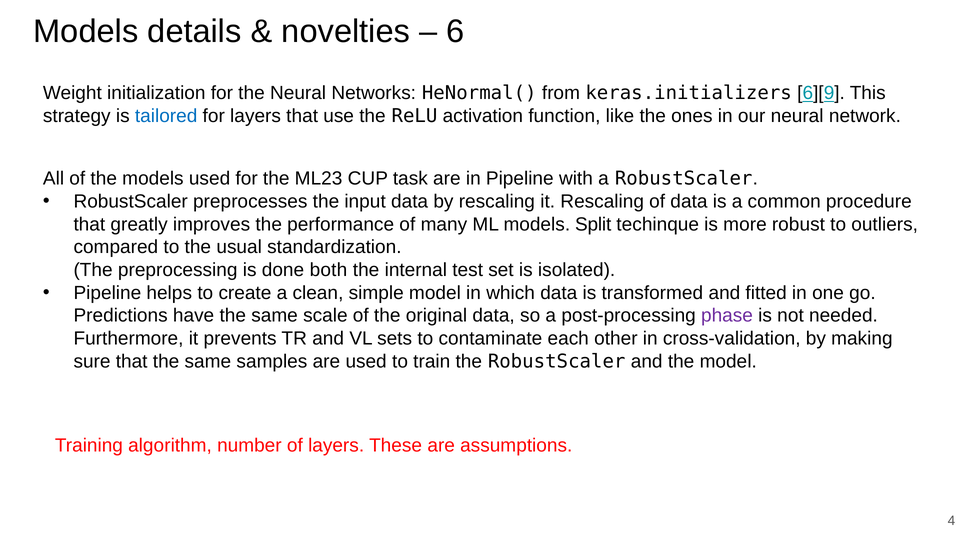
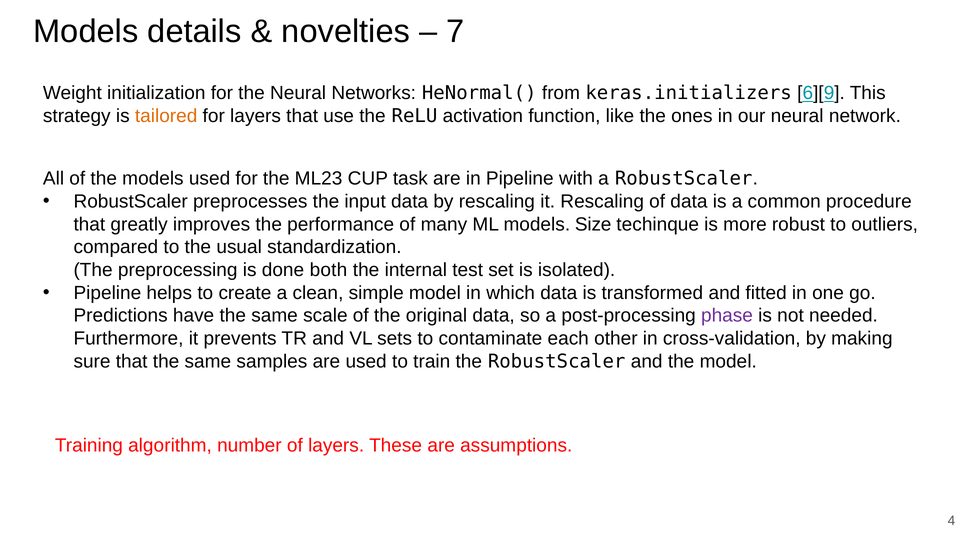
6: 6 -> 7
tailored colour: blue -> orange
Split: Split -> Size
